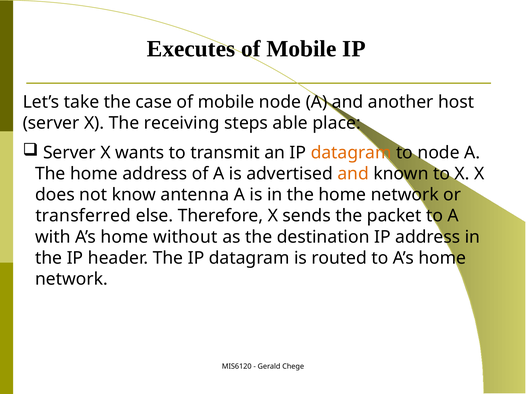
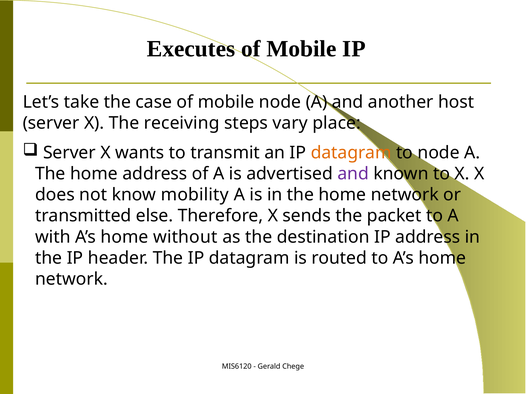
able: able -> vary
and at (353, 174) colour: orange -> purple
antenna: antenna -> mobility
transferred: transferred -> transmitted
